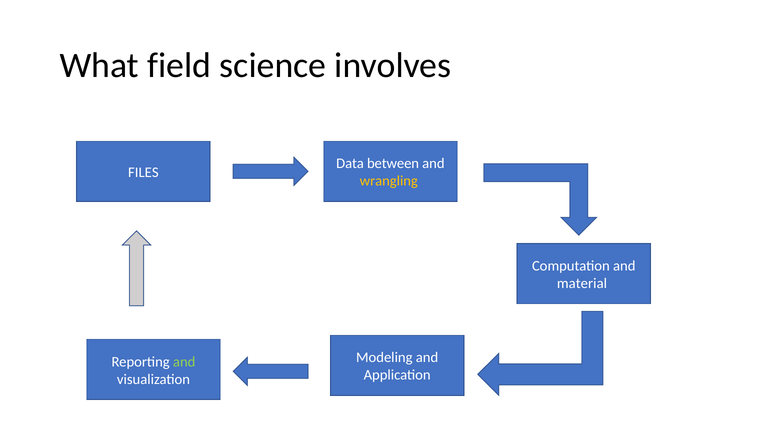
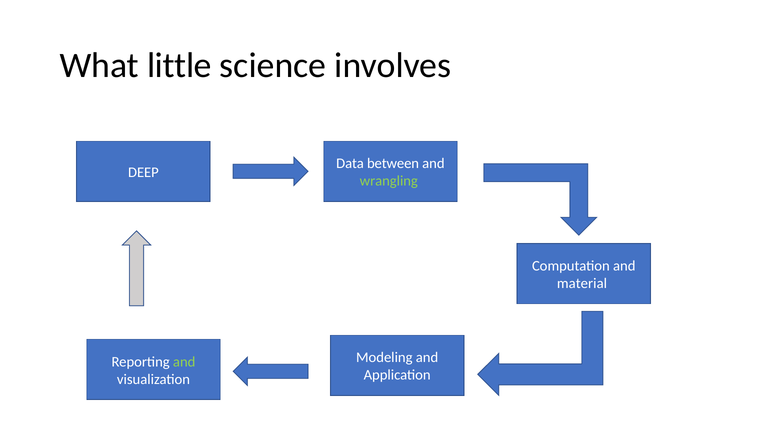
field: field -> little
FILES: FILES -> DEEP
wrangling colour: yellow -> light green
